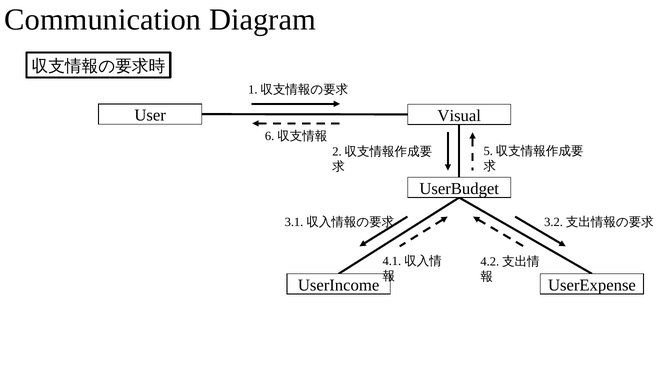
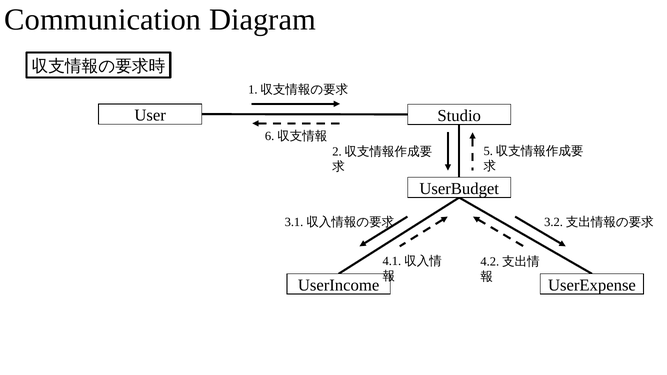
Visual: Visual -> Studio
